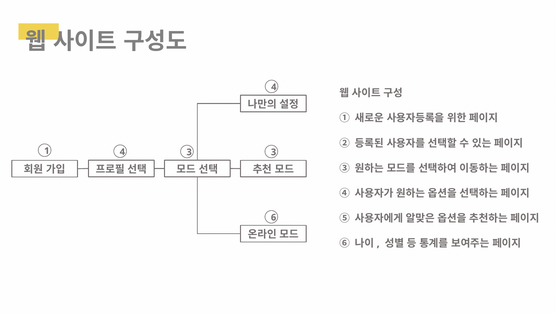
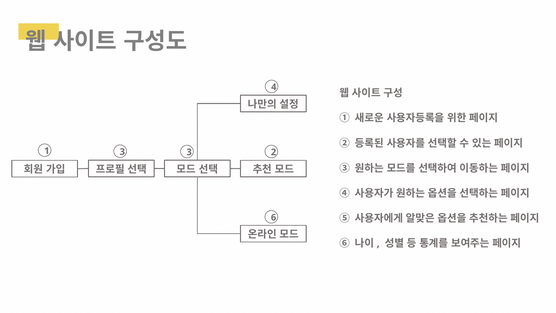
1 4: 4 -> 3
3 3: 3 -> 2
